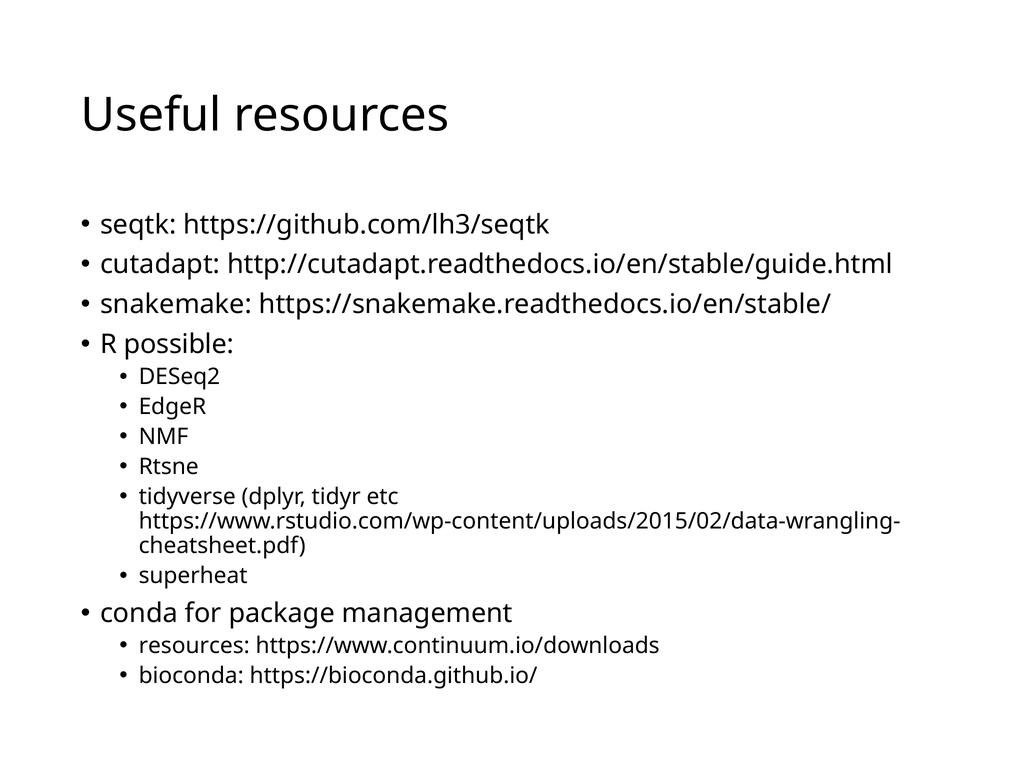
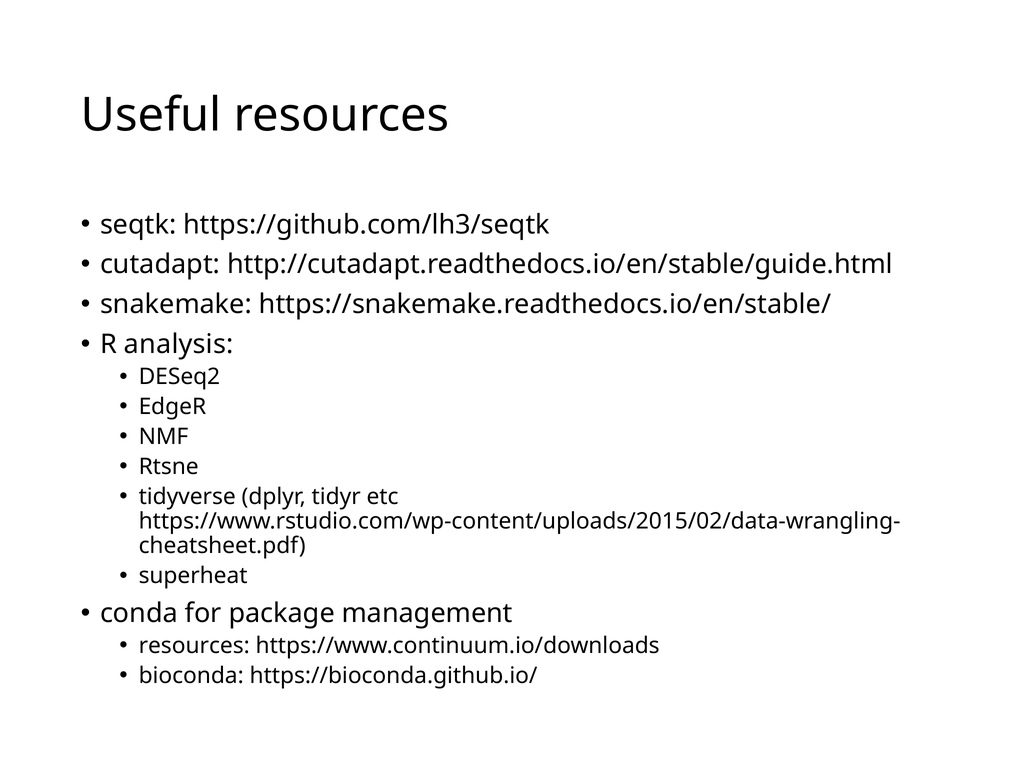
possible: possible -> analysis
